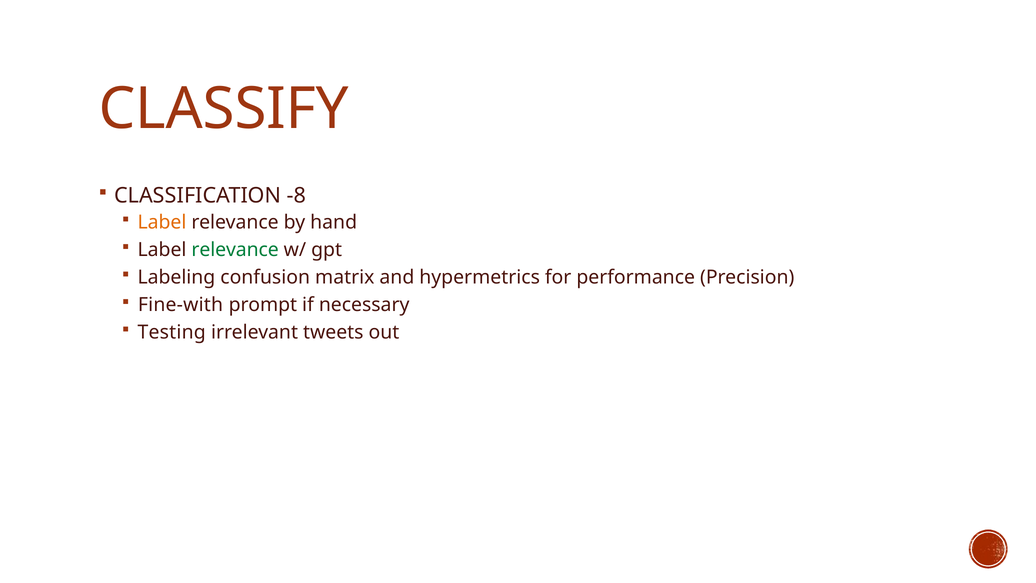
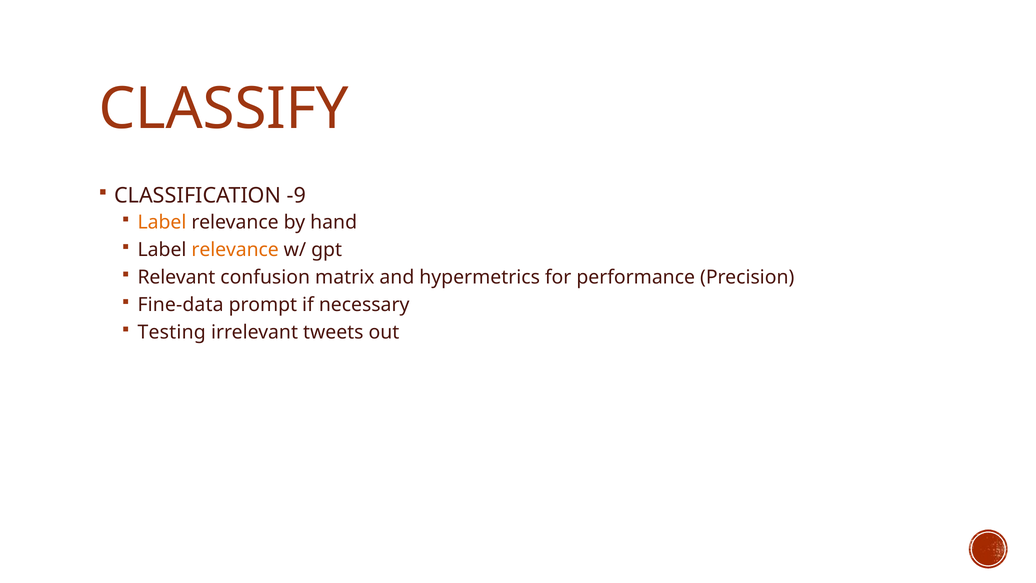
-8: -8 -> -9
relevance at (235, 250) colour: green -> orange
Labeling: Labeling -> Relevant
Fine-with: Fine-with -> Fine-data
